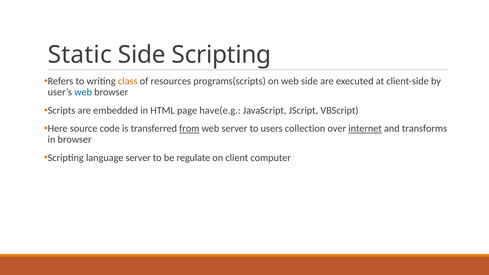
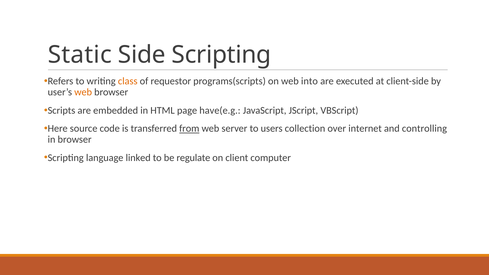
resources: resources -> requestor
web side: side -> into
web at (83, 92) colour: blue -> orange
internet underline: present -> none
transforms: transforms -> controlling
language server: server -> linked
